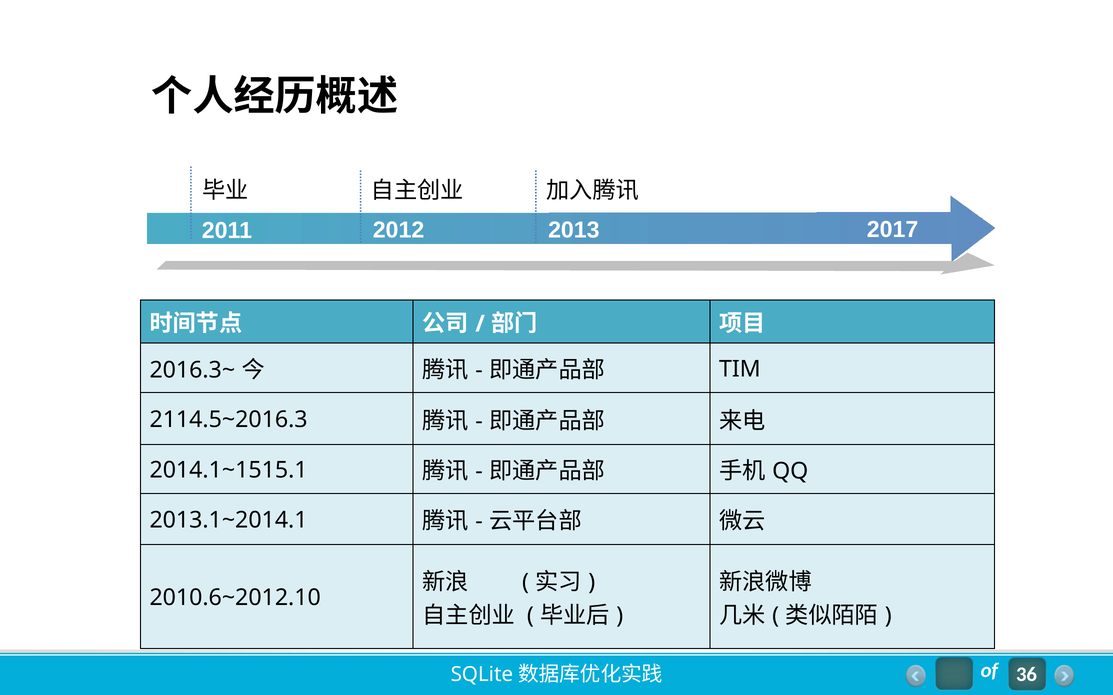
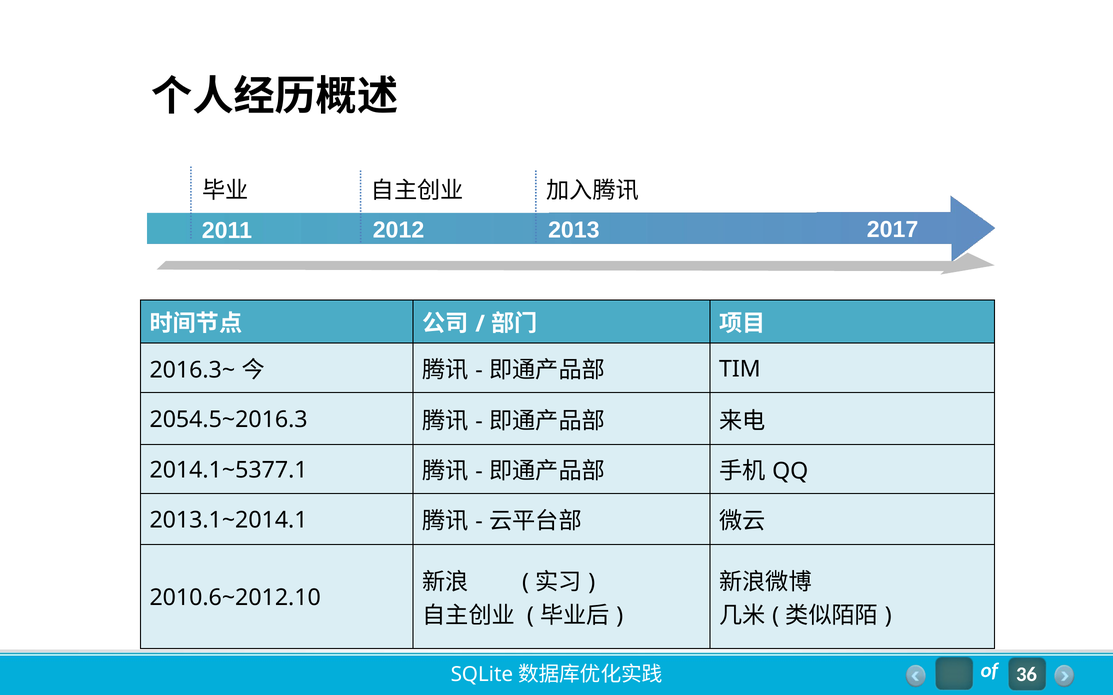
2114.5~2016.3: 2114.5~2016.3 -> 2054.5~2016.3
2014.1~1515.1: 2014.1~1515.1 -> 2014.1~5377.1
